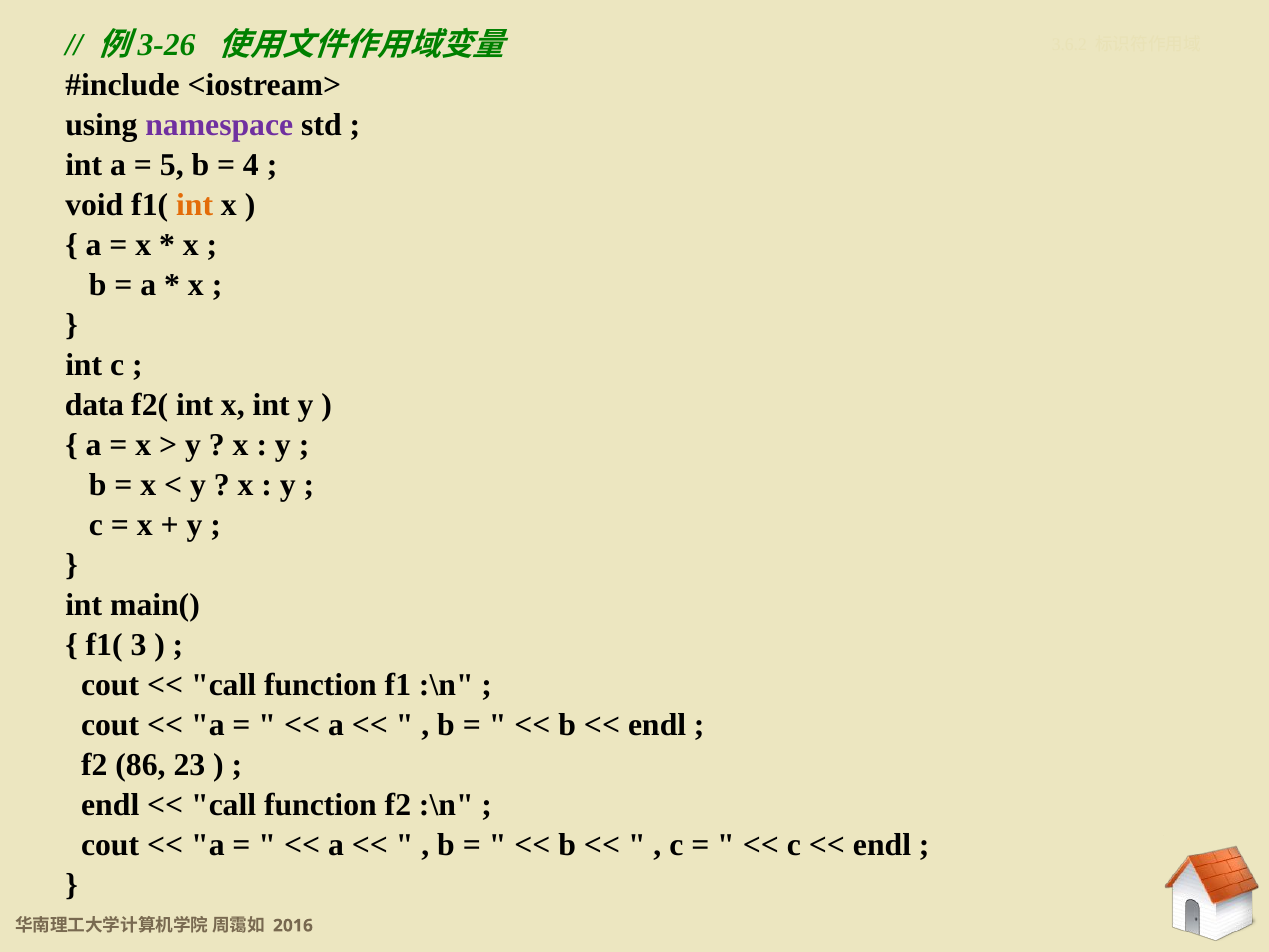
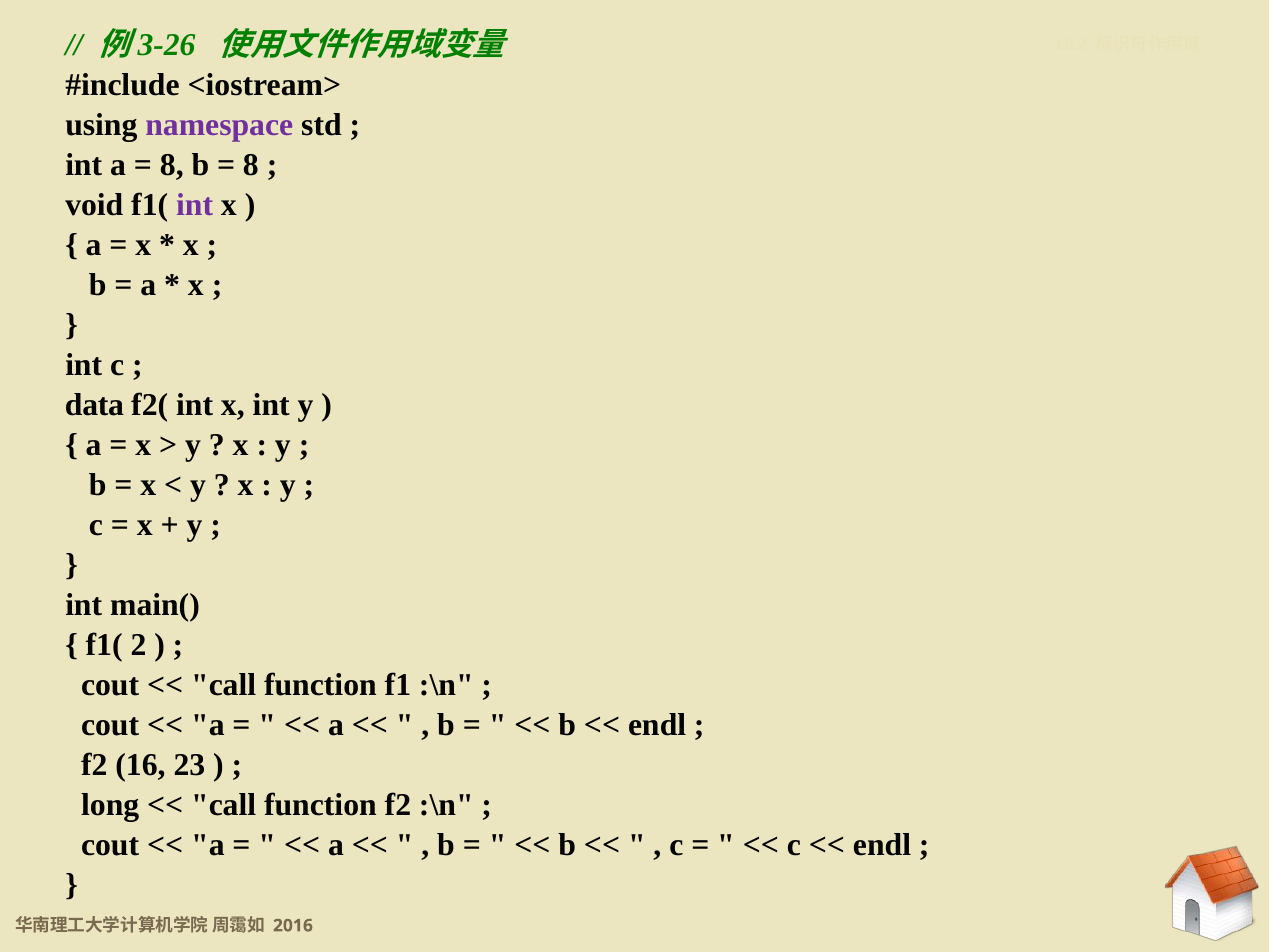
5 at (172, 165): 5 -> 8
4 at (251, 165): 4 -> 8
int at (195, 205) colour: orange -> purple
3: 3 -> 2
86: 86 -> 16
endl at (110, 805): endl -> long
